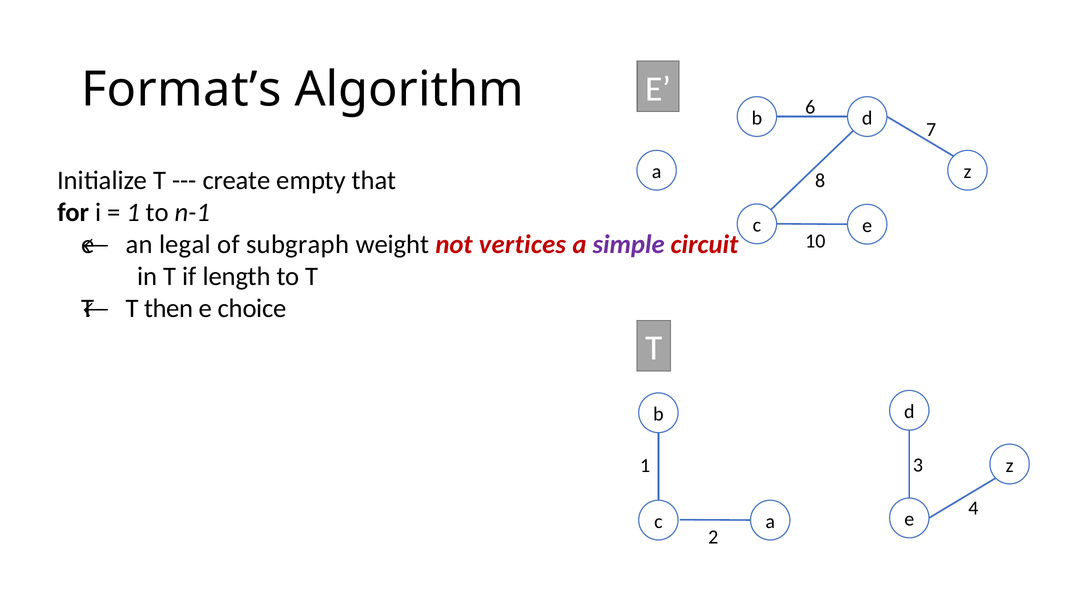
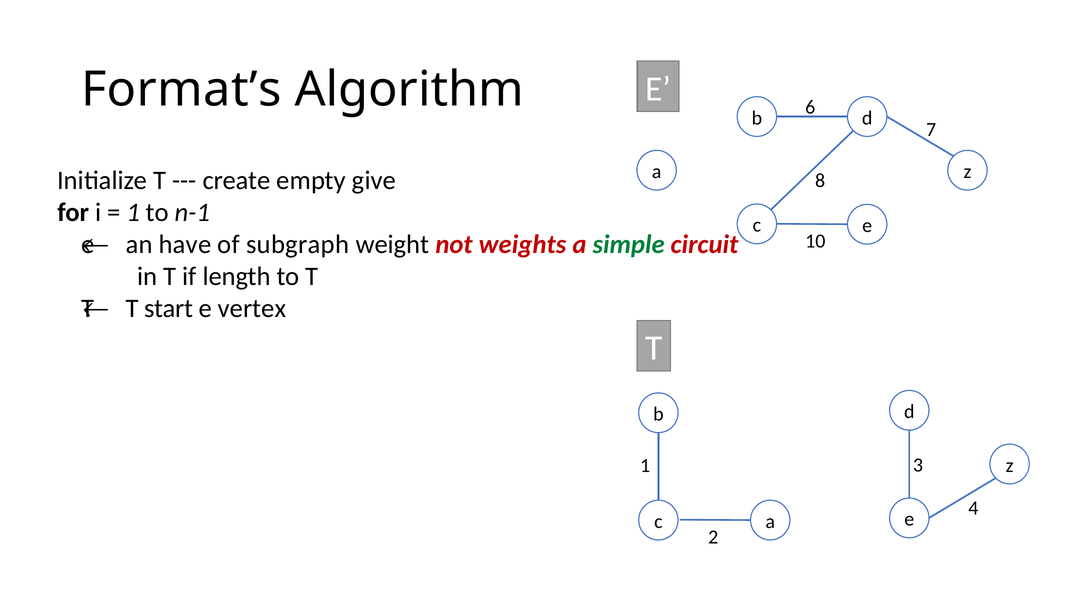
that: that -> give
legal: legal -> have
vertices: vertices -> weights
simple colour: purple -> green
then: then -> start
choice: choice -> vertex
